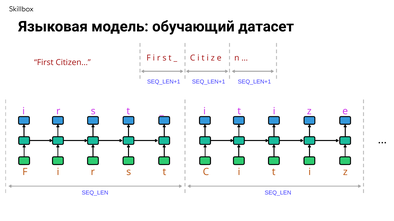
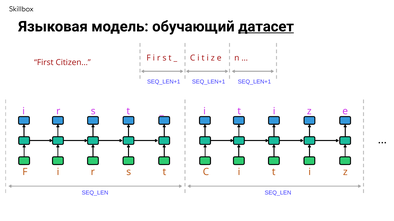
датасет underline: none -> present
